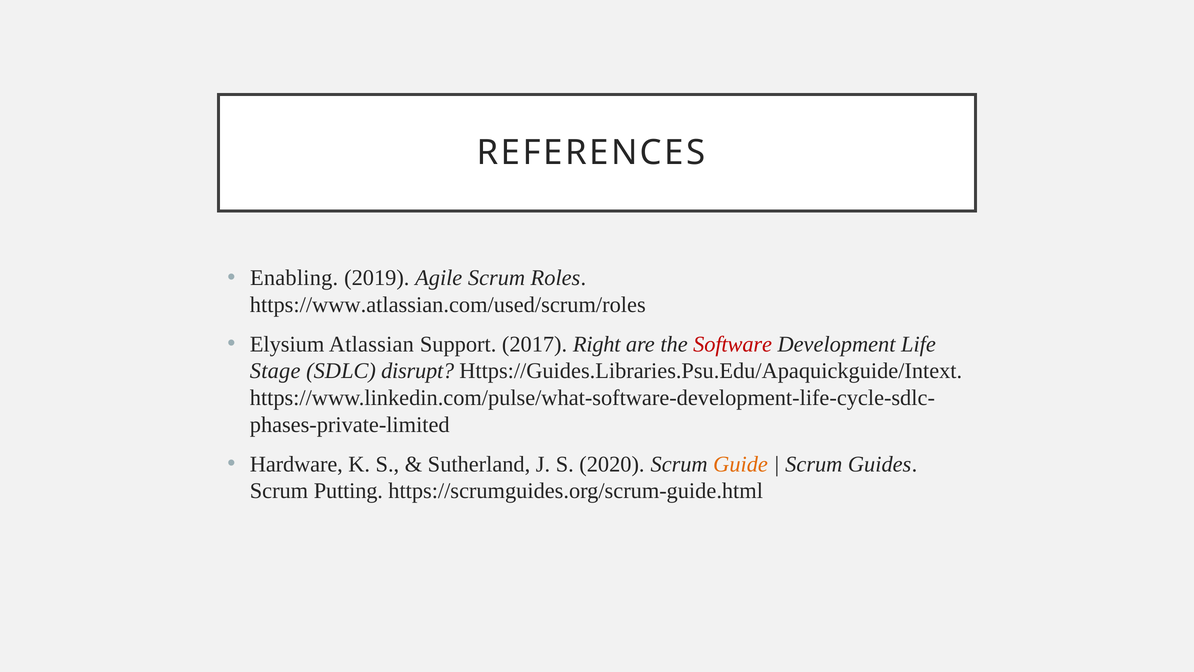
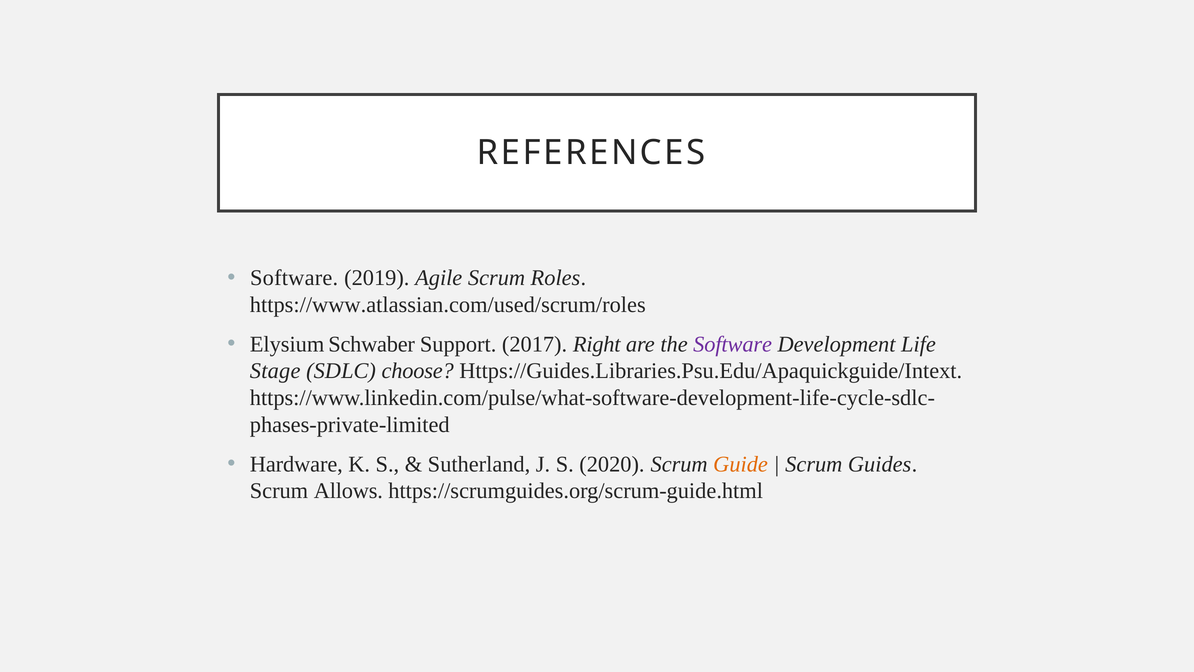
Enabling at (294, 278): Enabling -> Software
Atlassian: Atlassian -> Schwaber
Software at (733, 344) colour: red -> purple
disrupt: disrupt -> choose
Putting: Putting -> Allows
